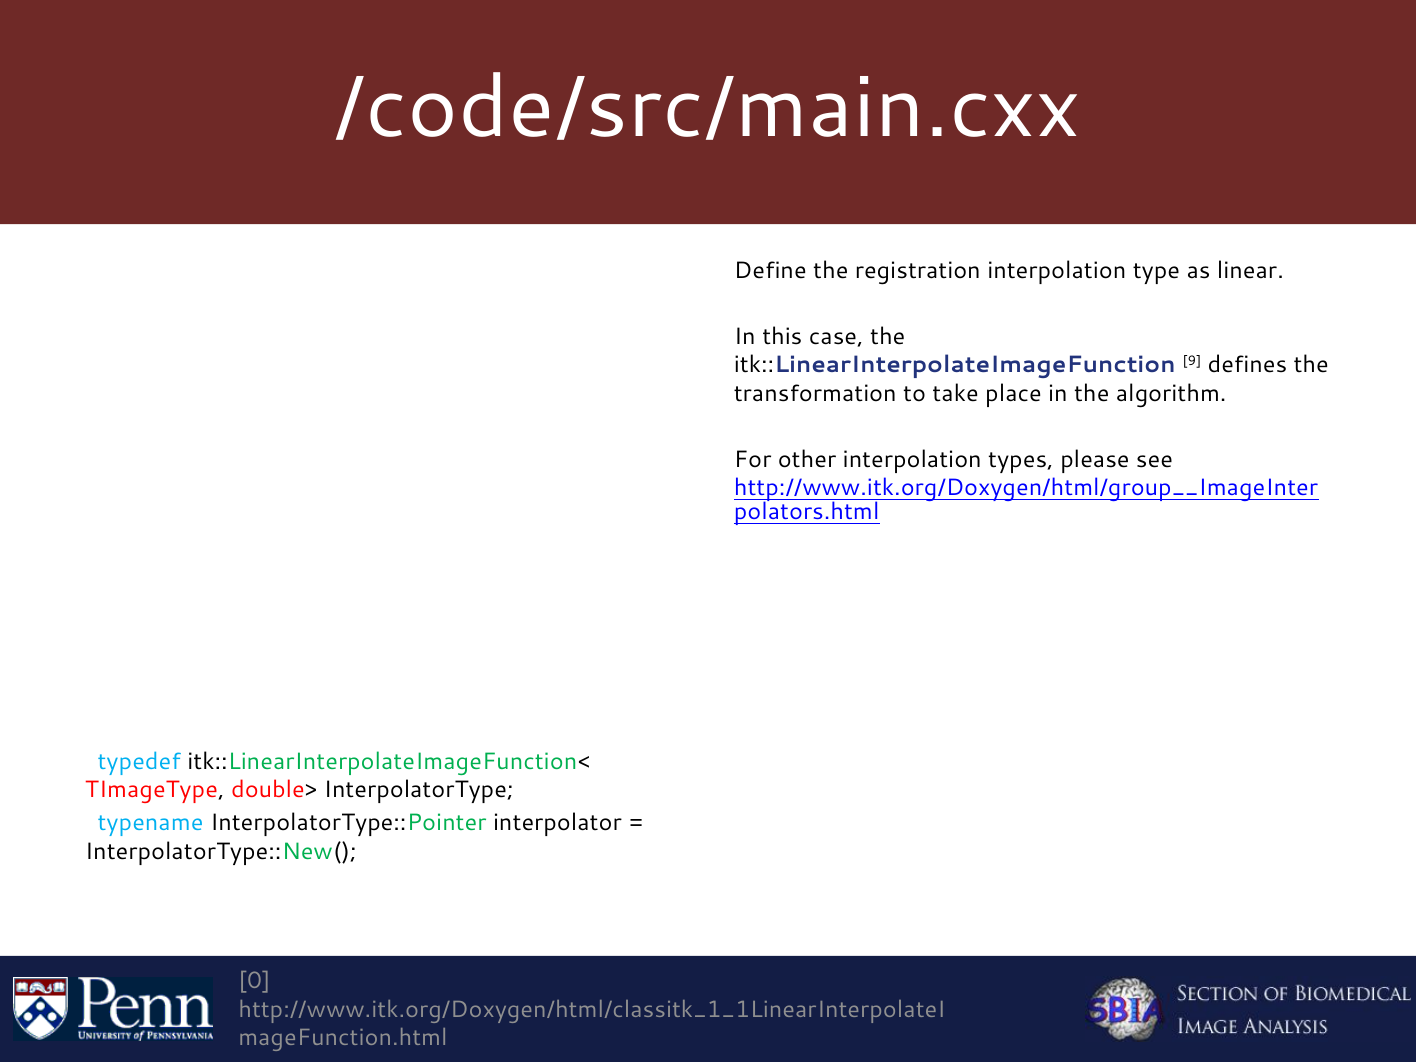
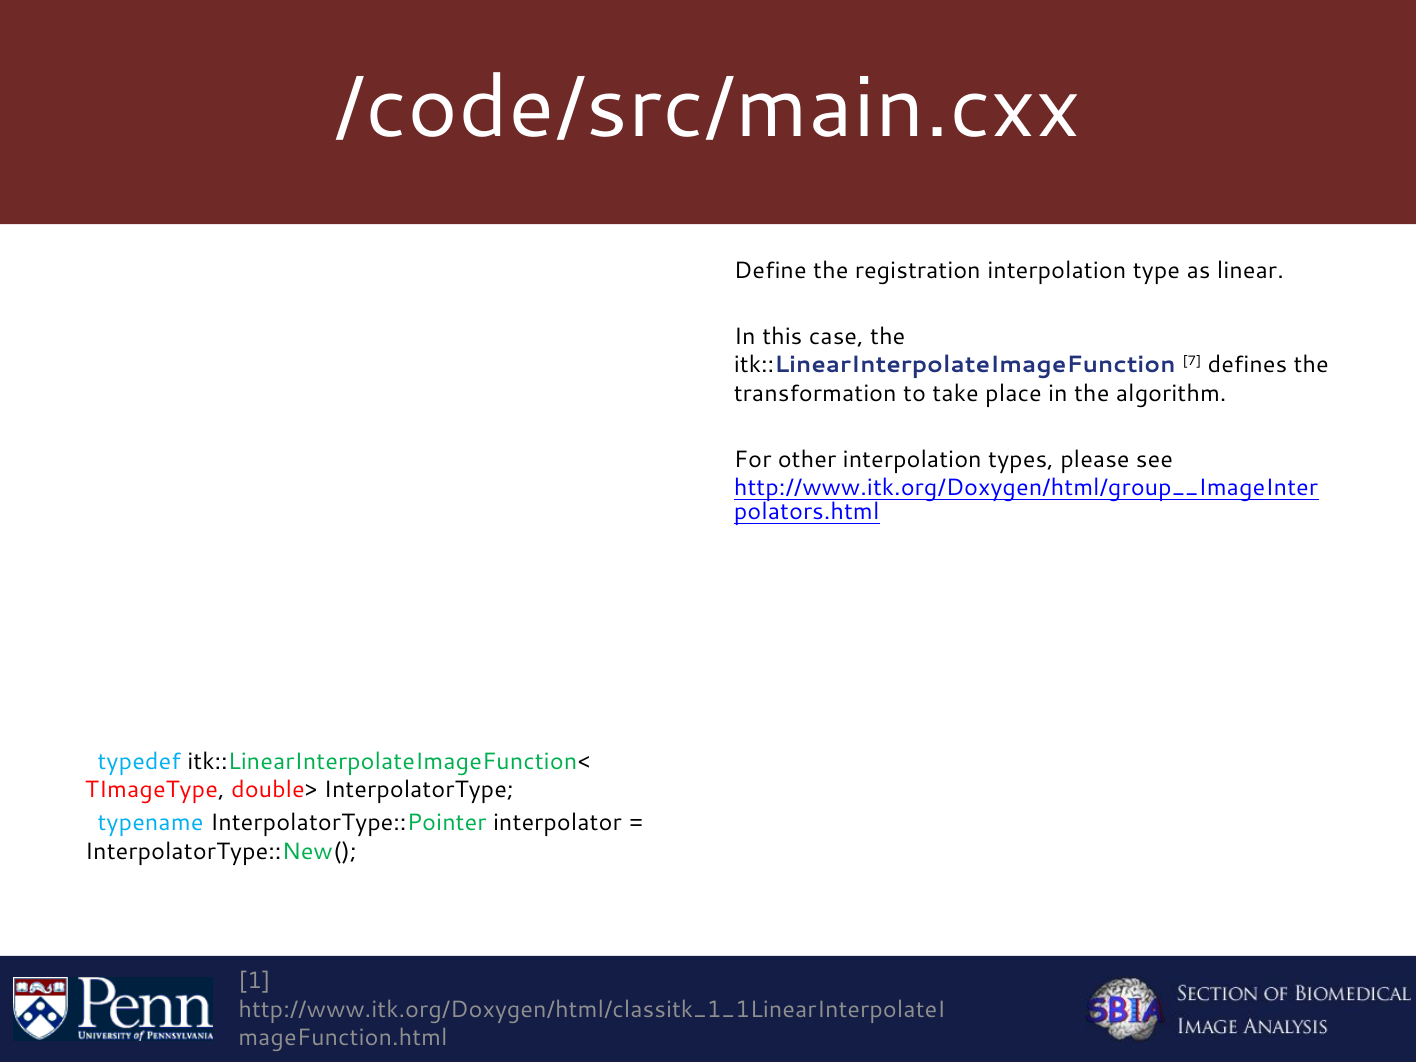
9: 9 -> 7
0: 0 -> 1
